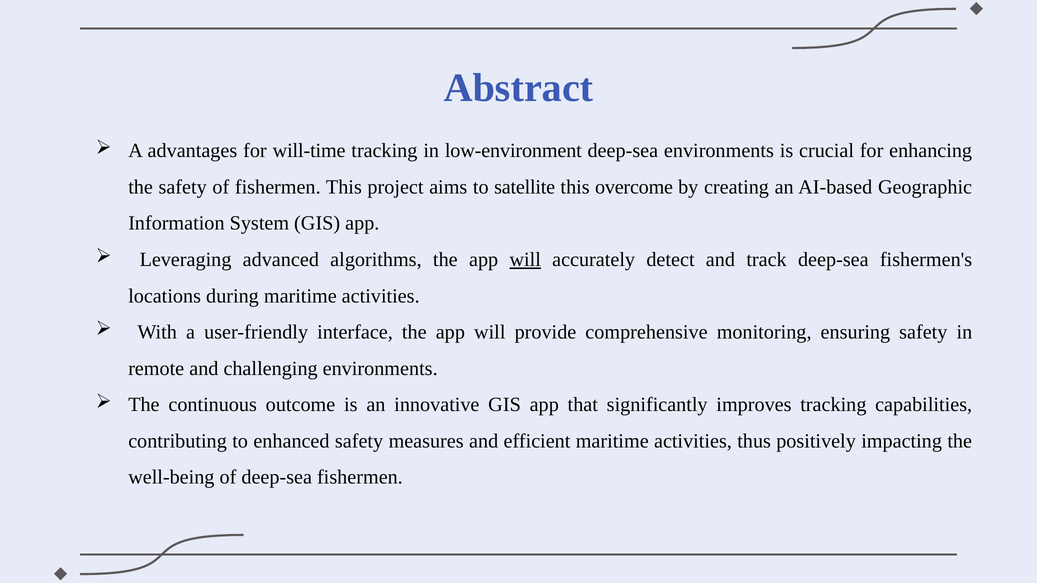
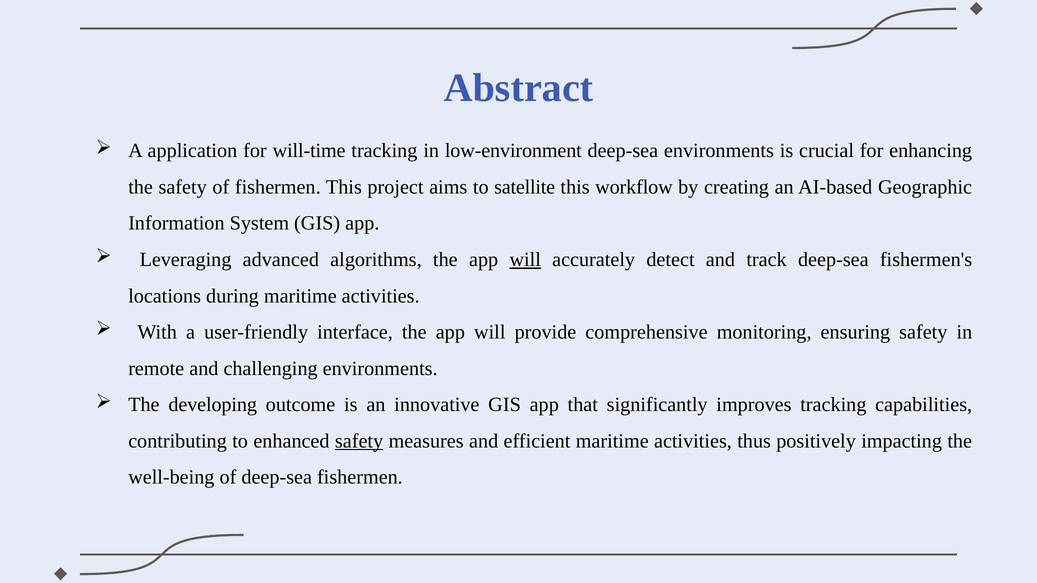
advantages: advantages -> application
overcome: overcome -> workflow
continuous: continuous -> developing
safety at (359, 441) underline: none -> present
